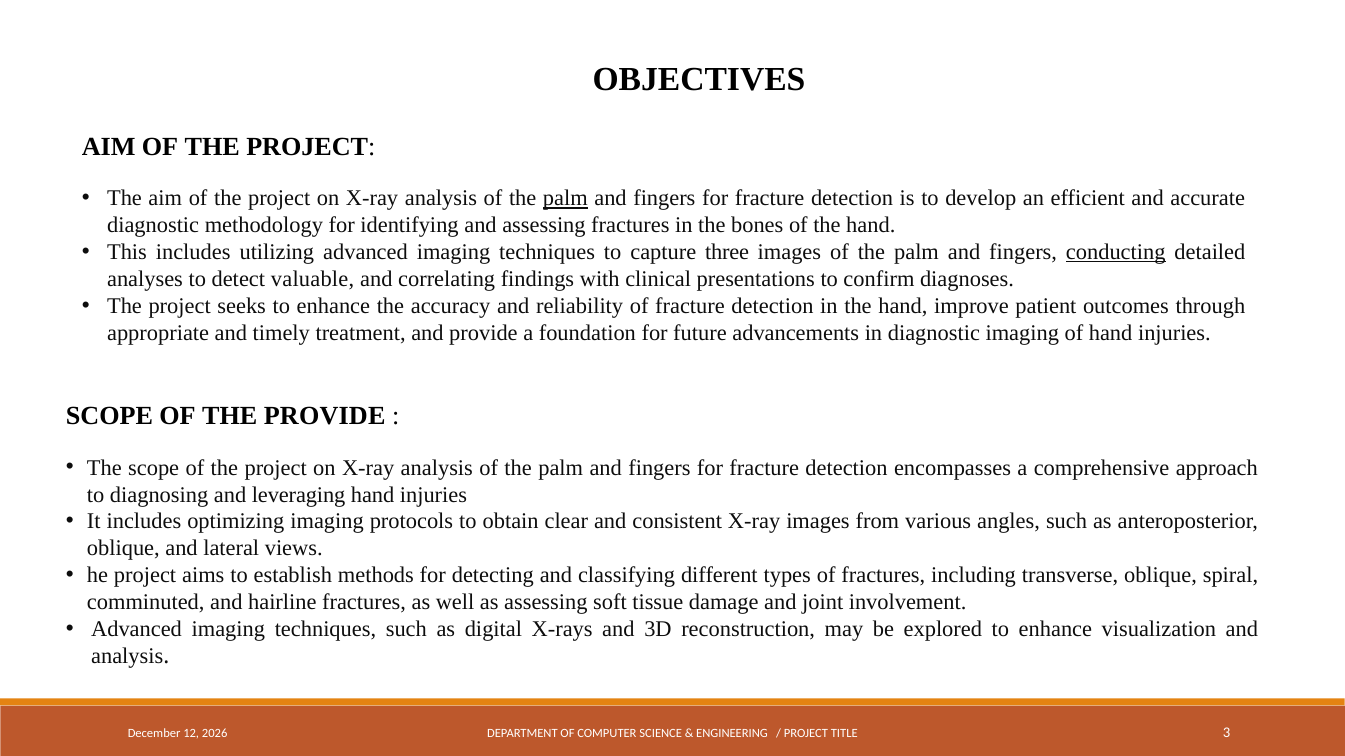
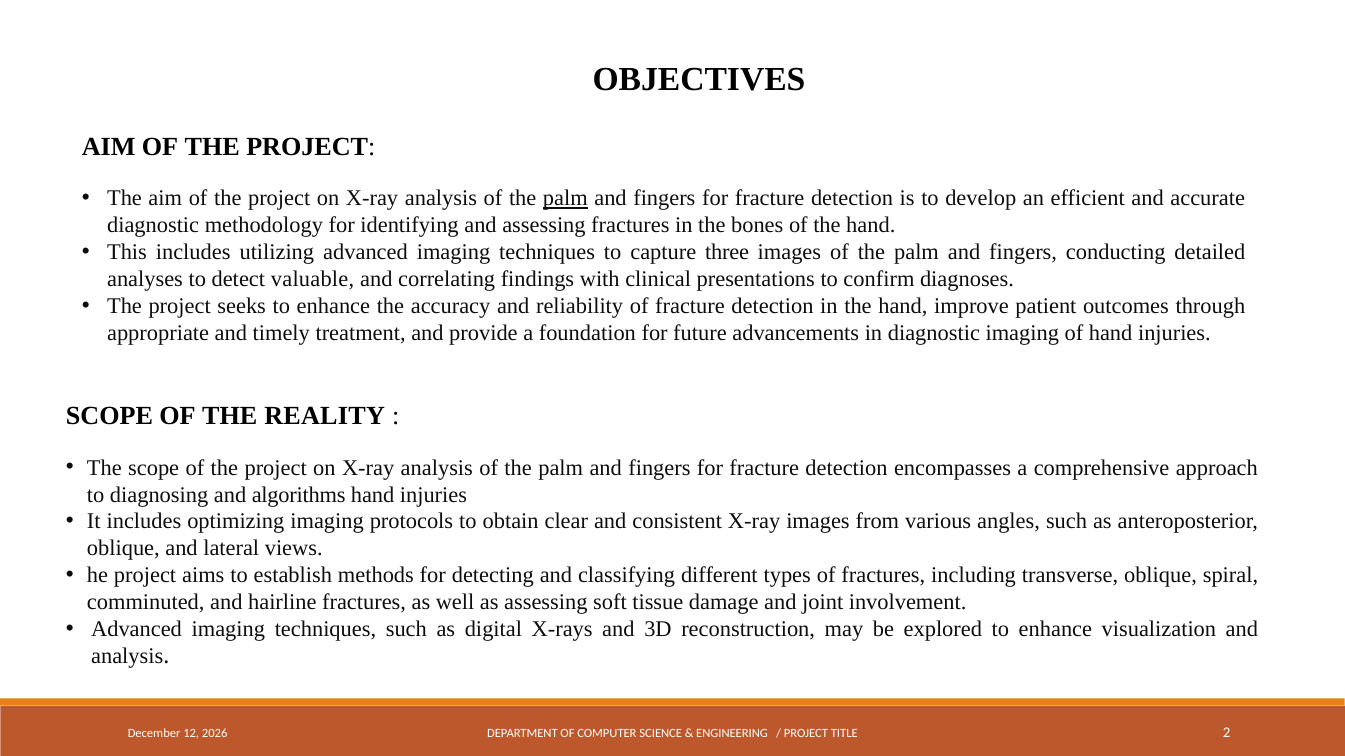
conducting underline: present -> none
THE PROVIDE: PROVIDE -> REALITY
leveraging: leveraging -> algorithms
3: 3 -> 2
